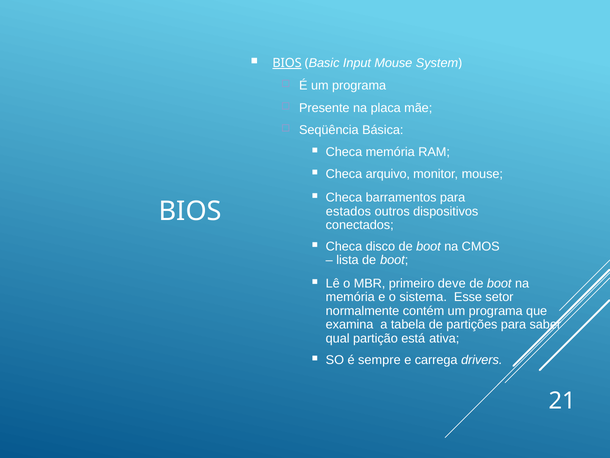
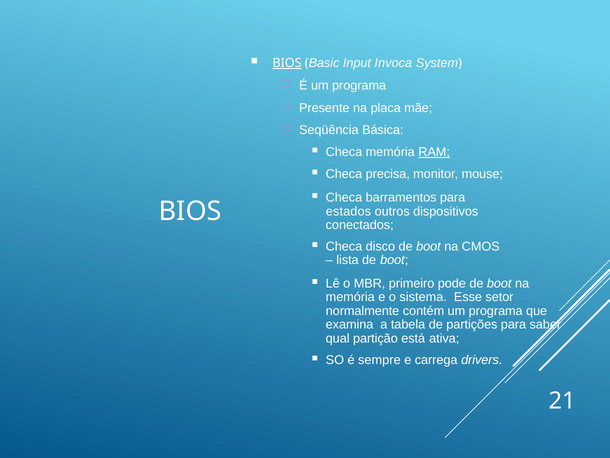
Input Mouse: Mouse -> Invoca
RAM underline: none -> present
arquivo: arquivo -> precisa
deve: deve -> pode
